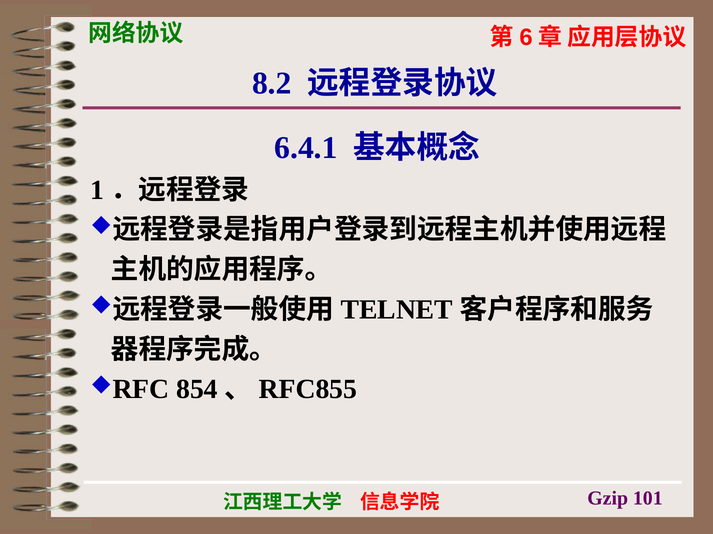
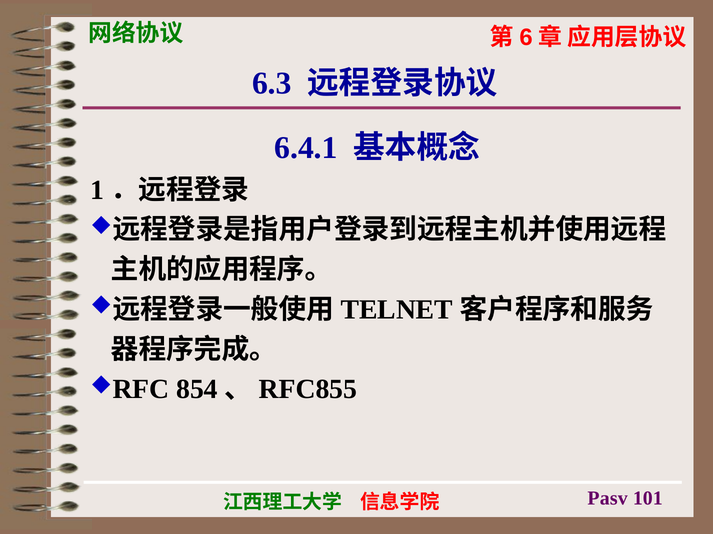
8.2: 8.2 -> 6.3
Gzip: Gzip -> Pasv
